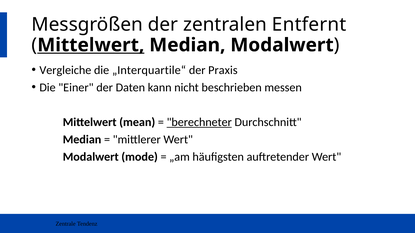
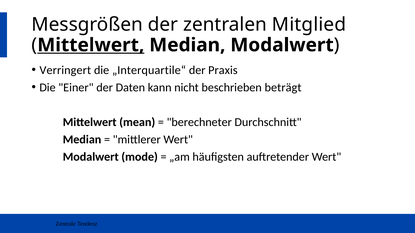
Entfernt: Entfernt -> Mitglied
Vergleiche: Vergleiche -> Verringert
messen: messen -> beträgt
berechneter underline: present -> none
